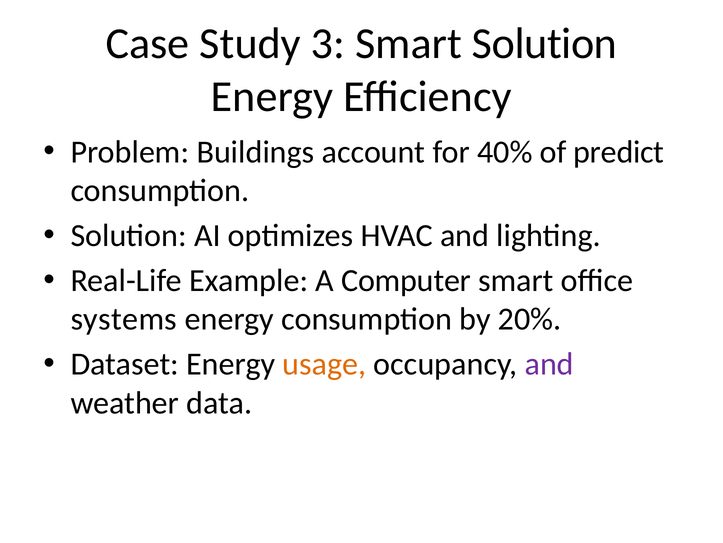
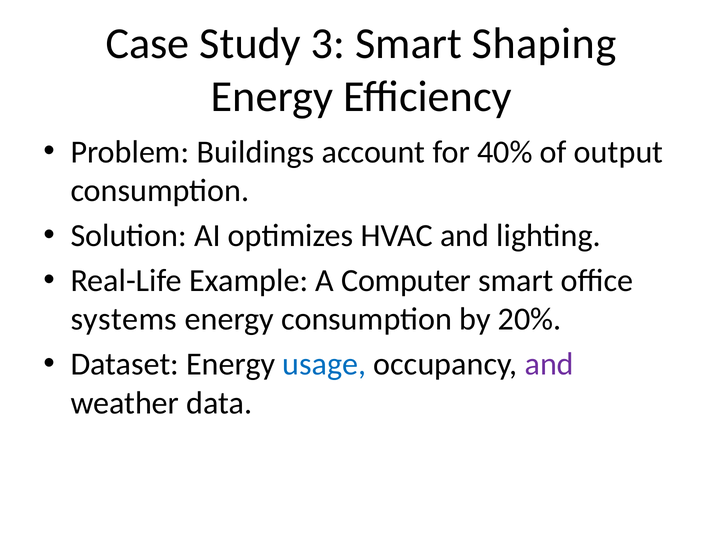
Smart Solution: Solution -> Shaping
predict: predict -> output
usage colour: orange -> blue
